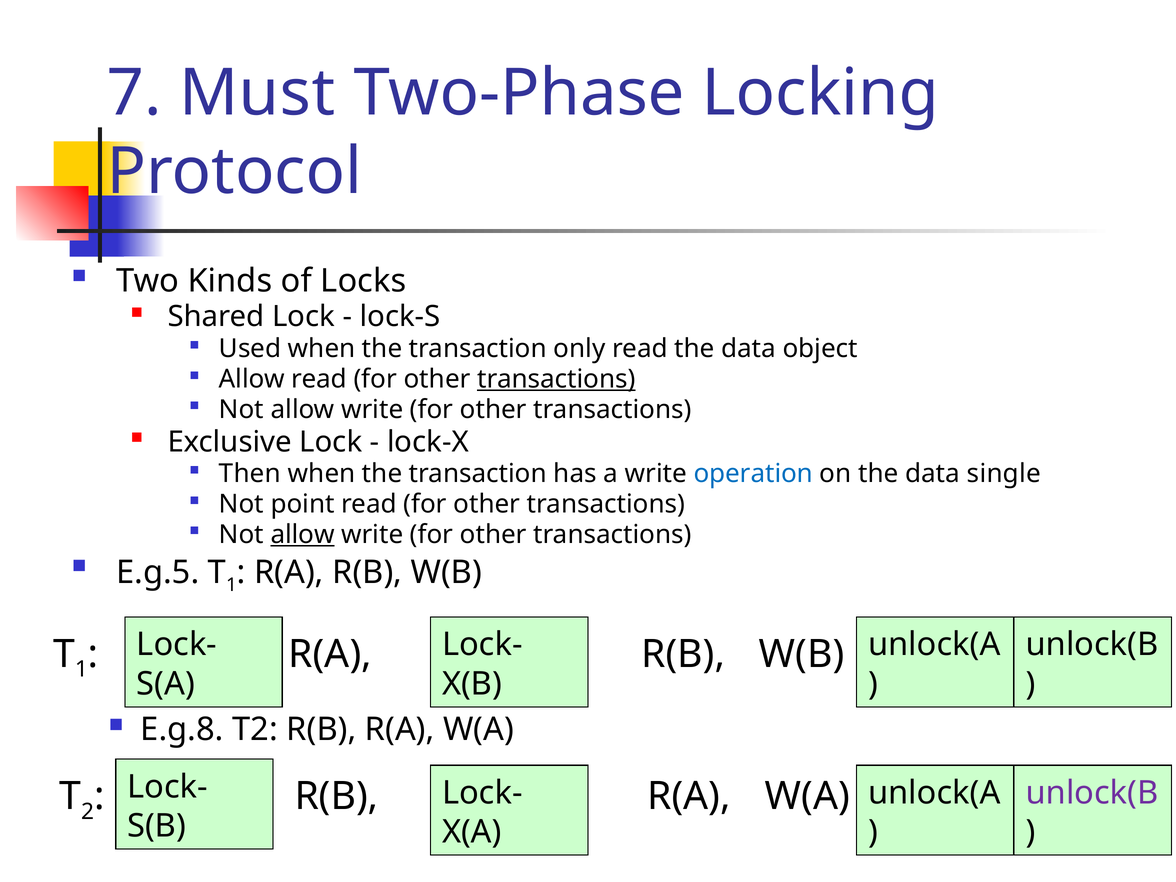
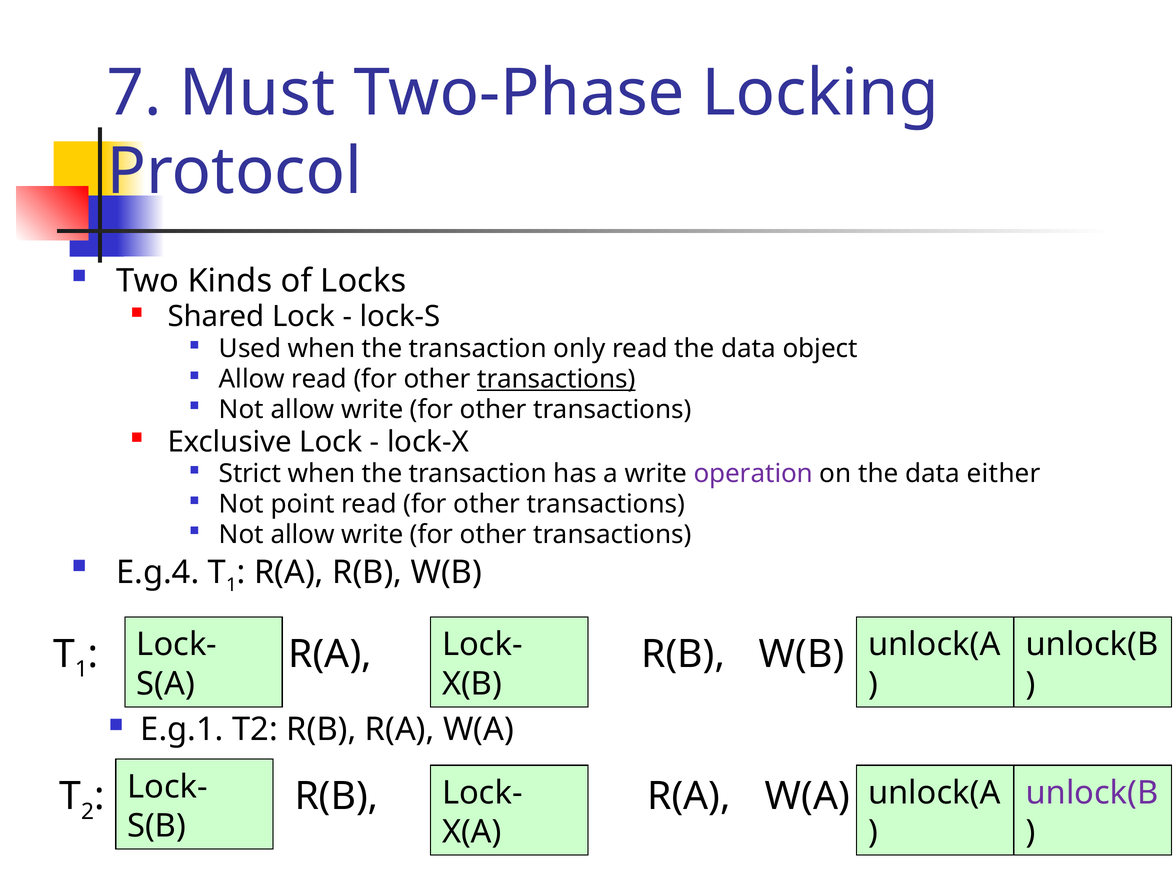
Then: Then -> Strict
operation colour: blue -> purple
single: single -> either
allow at (303, 535) underline: present -> none
E.g.5: E.g.5 -> E.g.4
E.g.8: E.g.8 -> E.g.1
